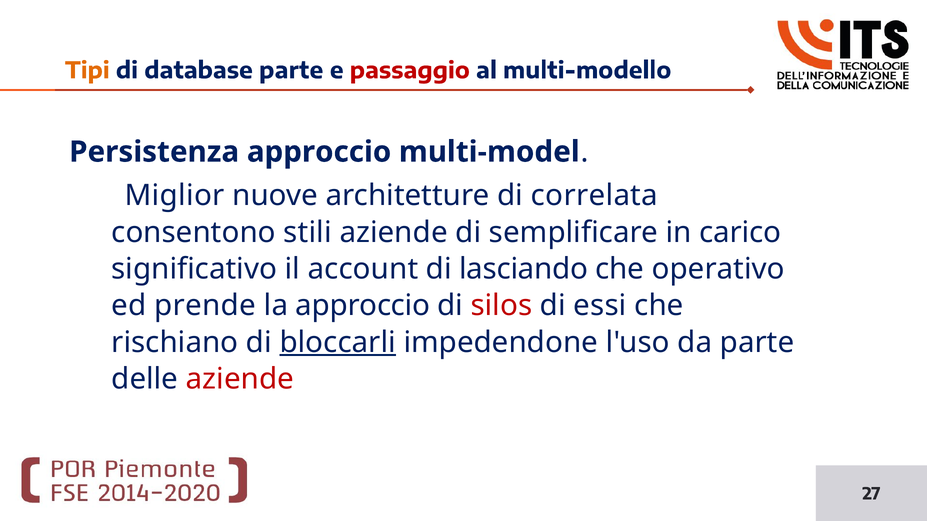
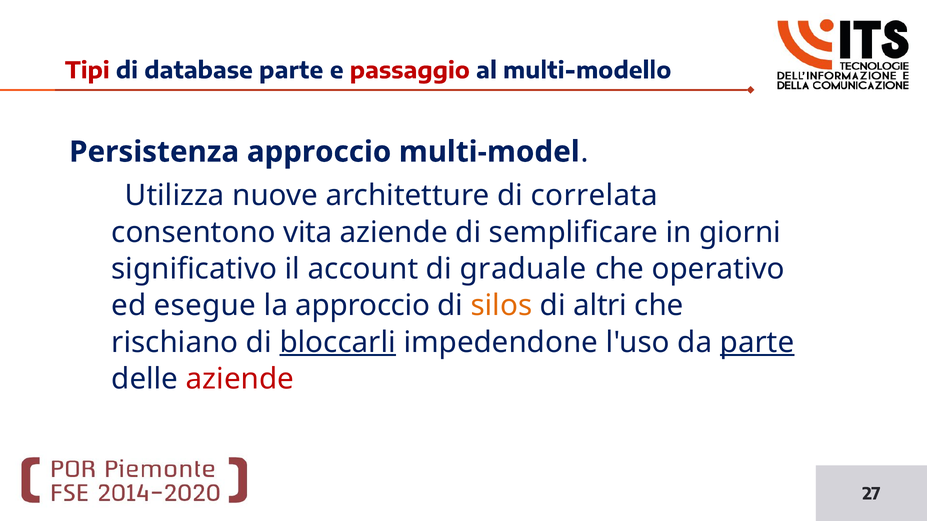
Tipi colour: orange -> red
Miglior: Miglior -> Utilizza
stili: stili -> vita
carico: carico -> giorni
lasciando: lasciando -> graduale
prende: prende -> esegue
silos colour: red -> orange
essi: essi -> altri
parte at (757, 343) underline: none -> present
